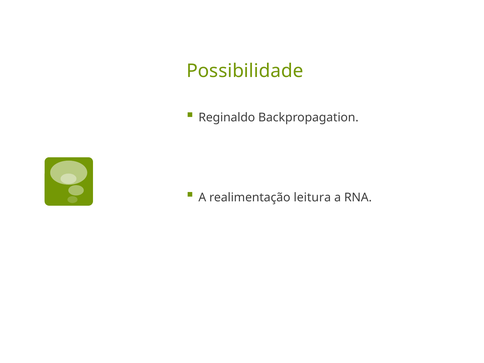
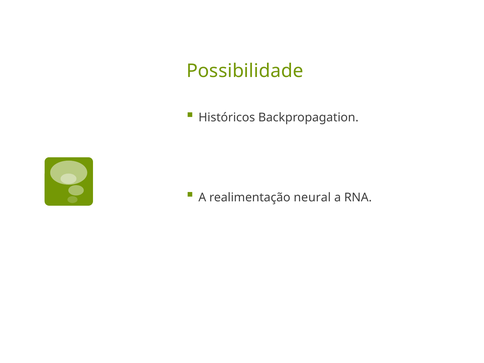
Reginaldo: Reginaldo -> Históricos
leitura: leitura -> neural
